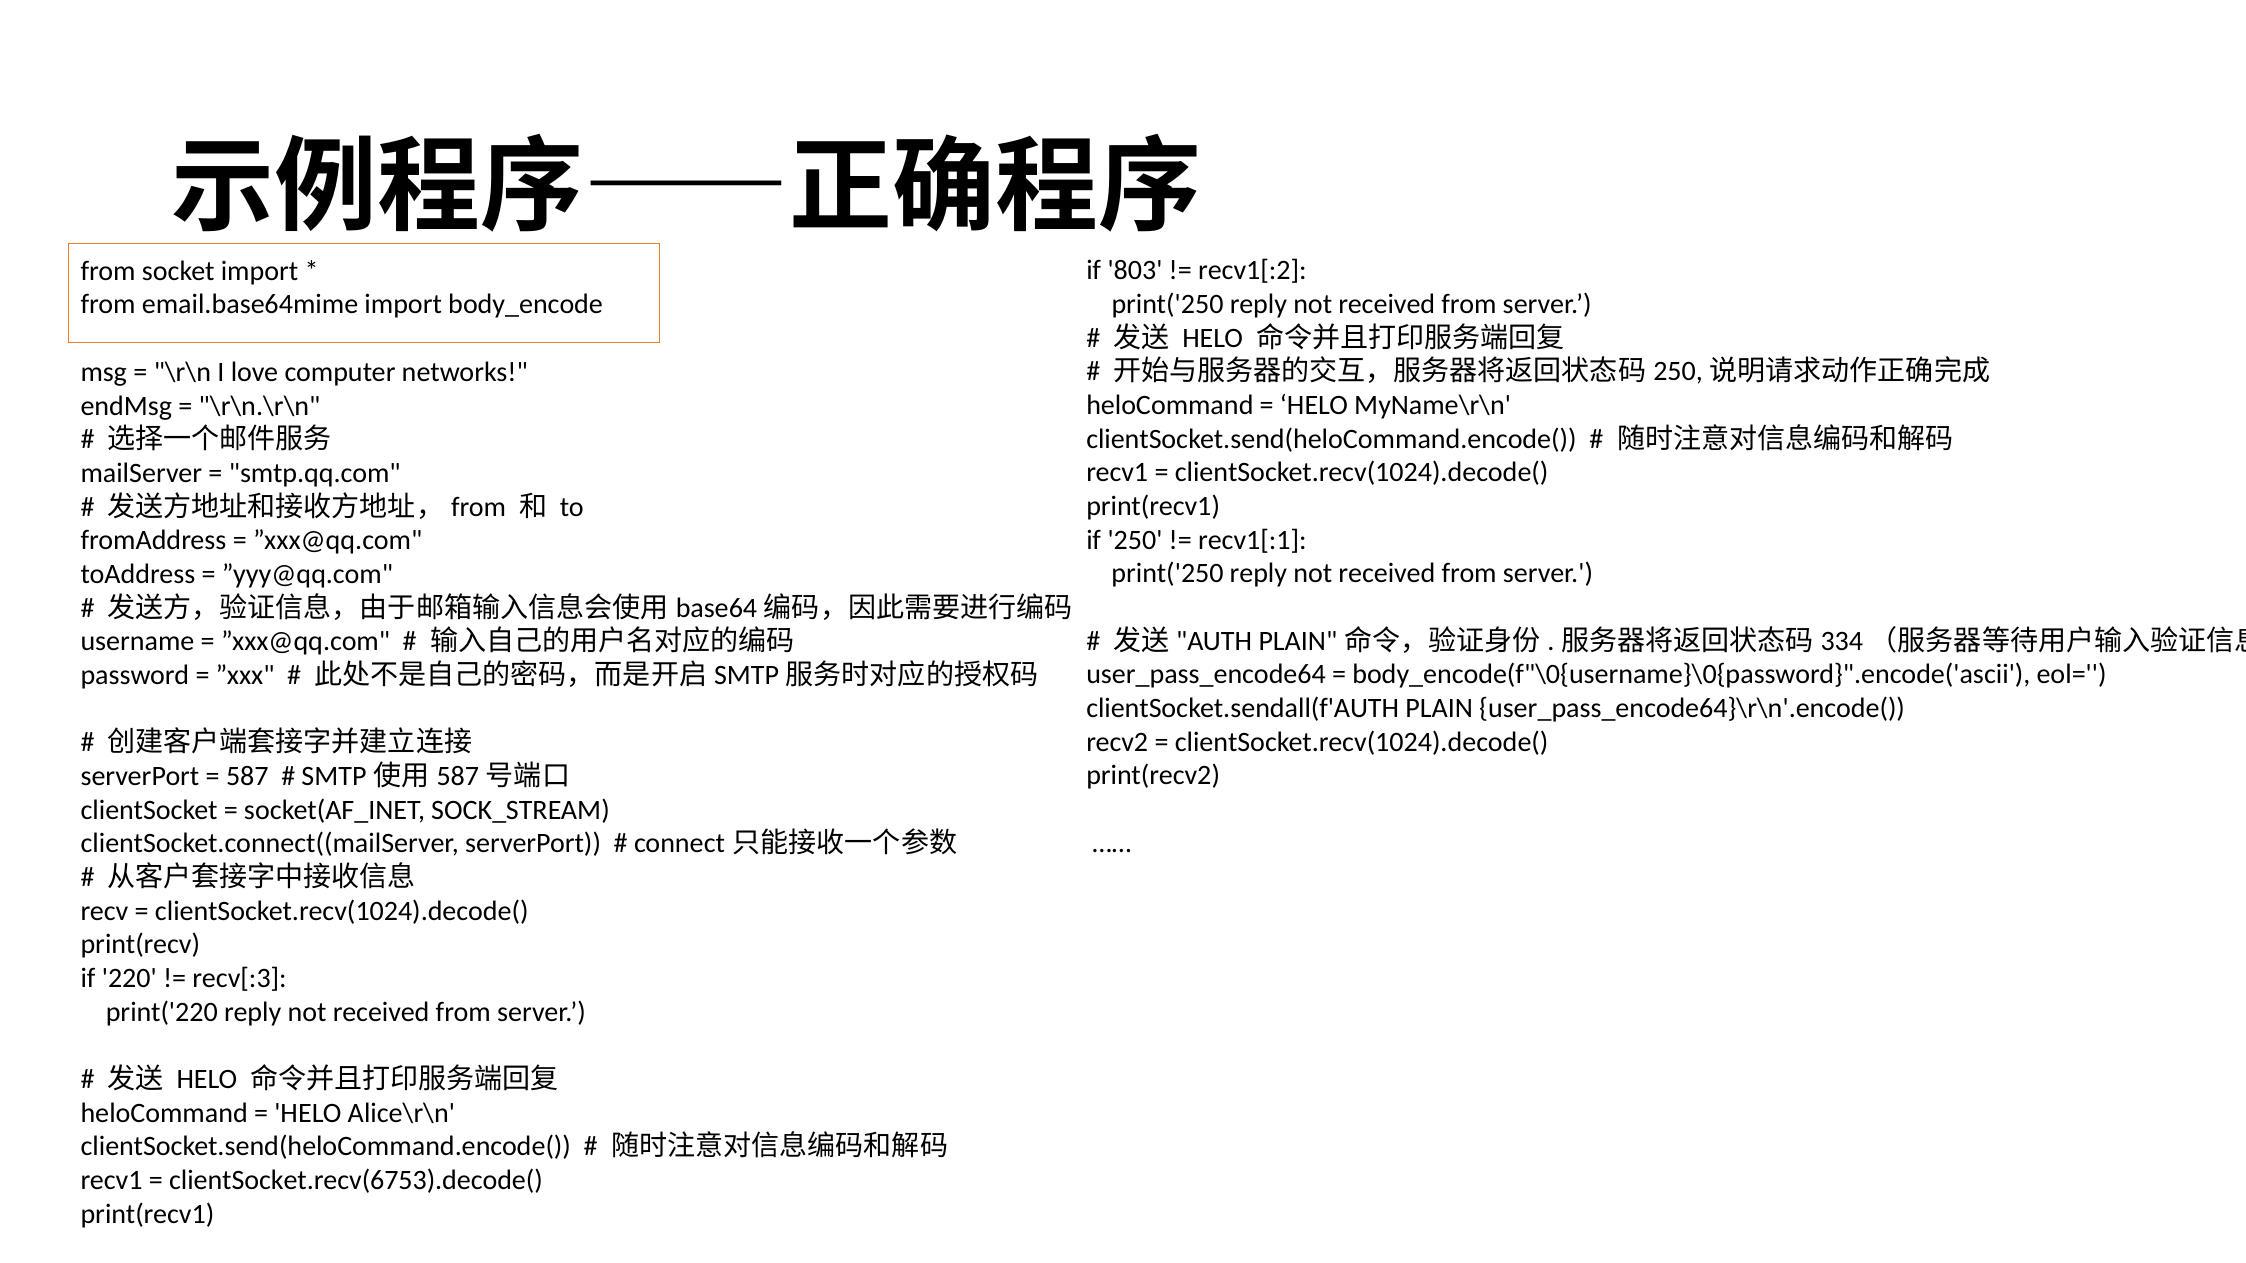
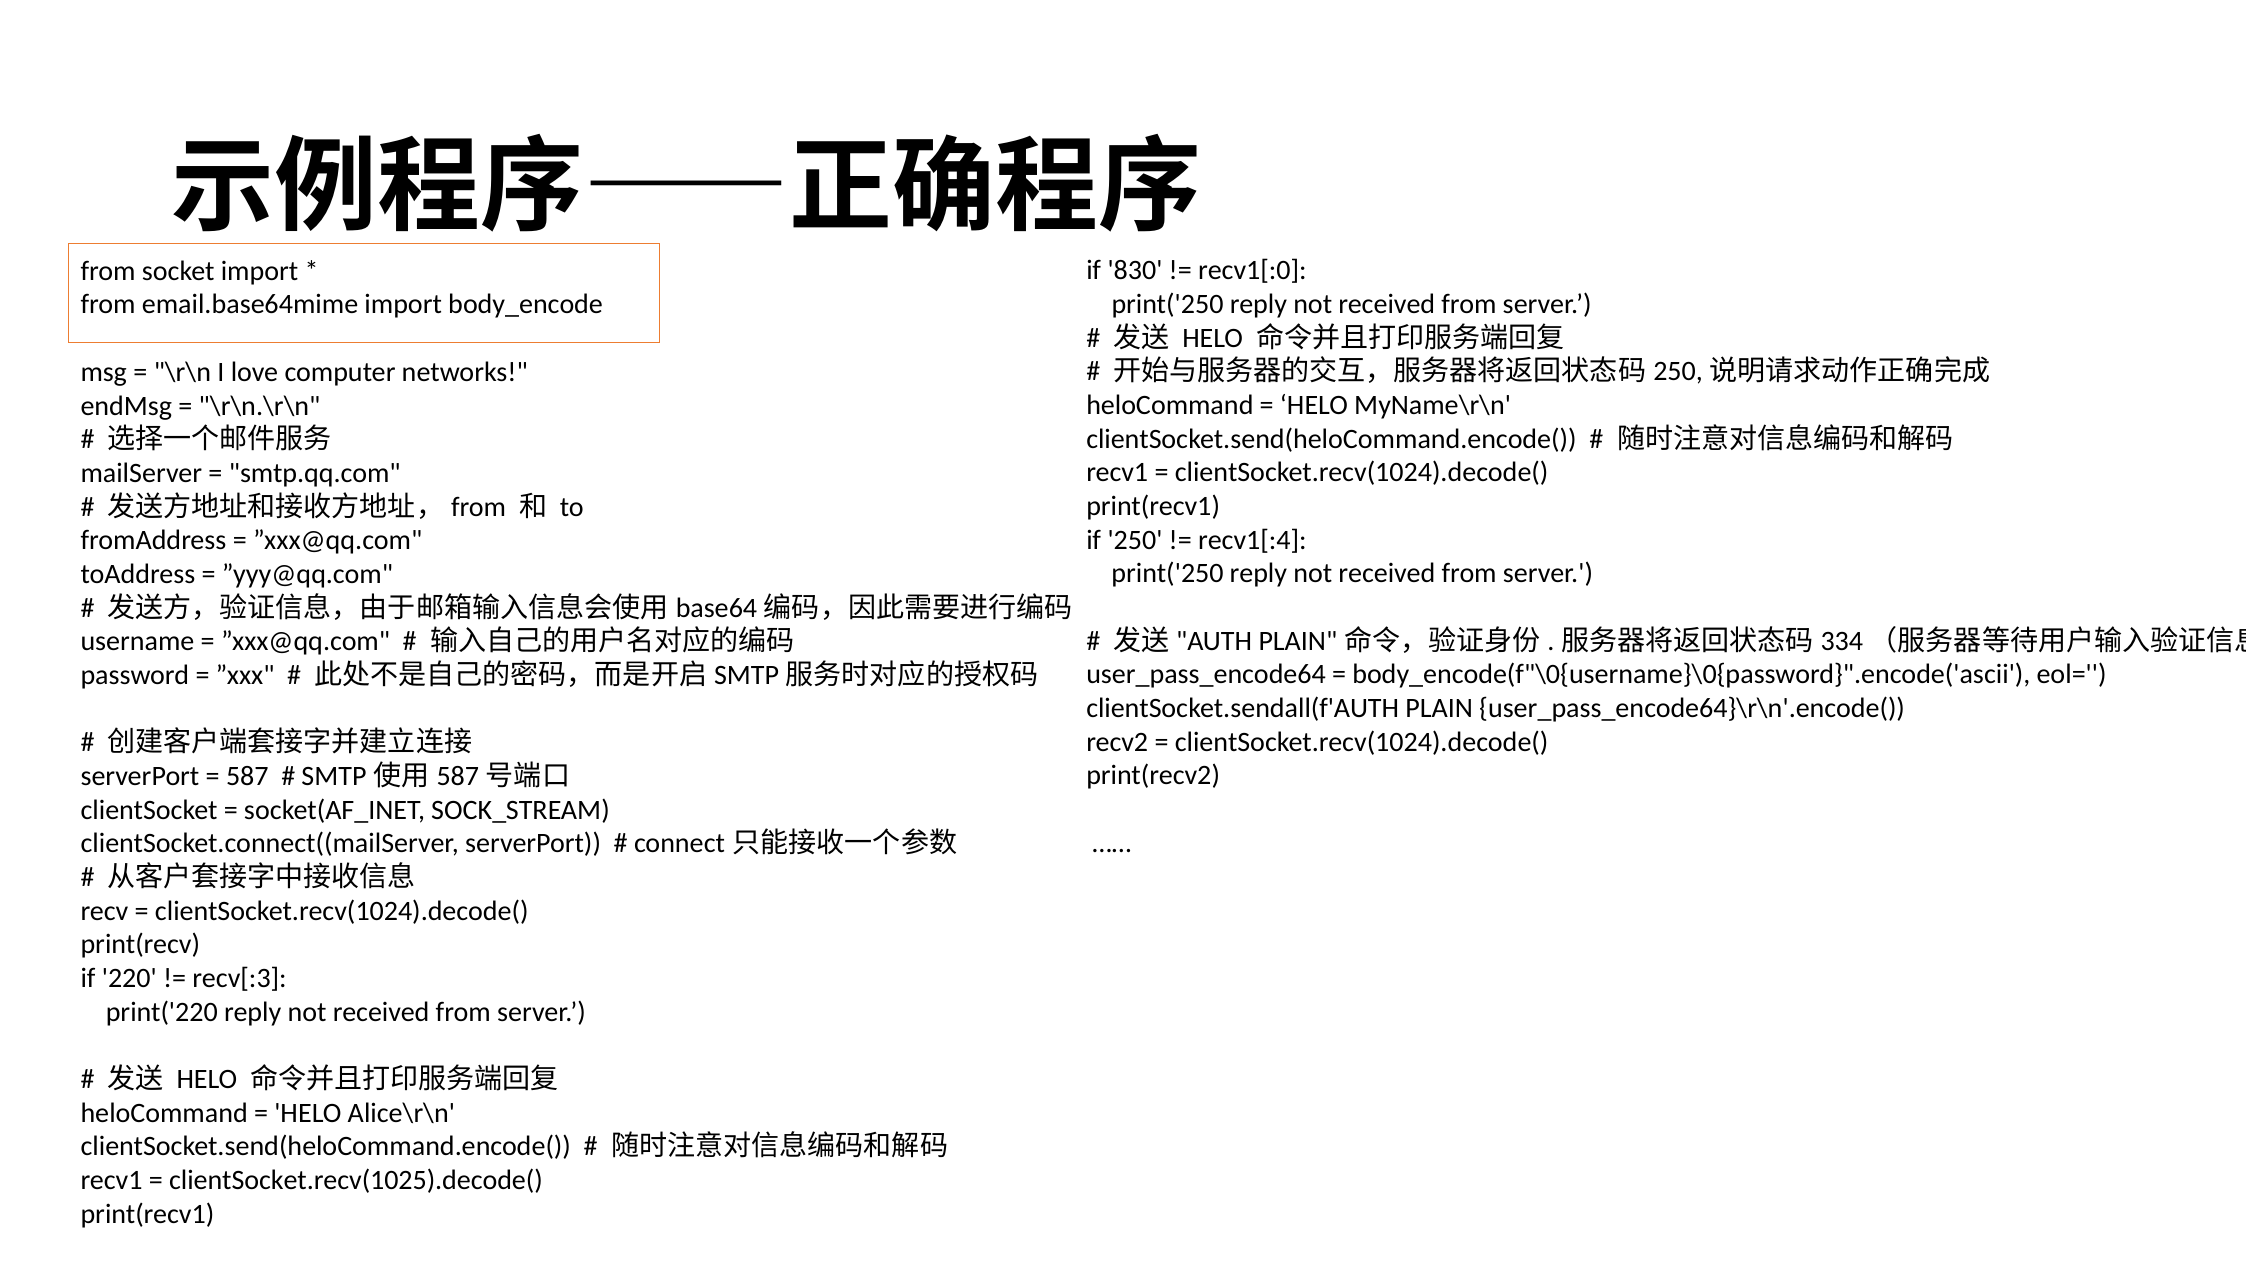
803: 803 -> 830
recv1[:2: recv1[:2 -> recv1[:0
recv1[:1: recv1[:1 -> recv1[:4
clientSocket.recv(6753).decode(: clientSocket.recv(6753).decode( -> clientSocket.recv(1025).decode(
